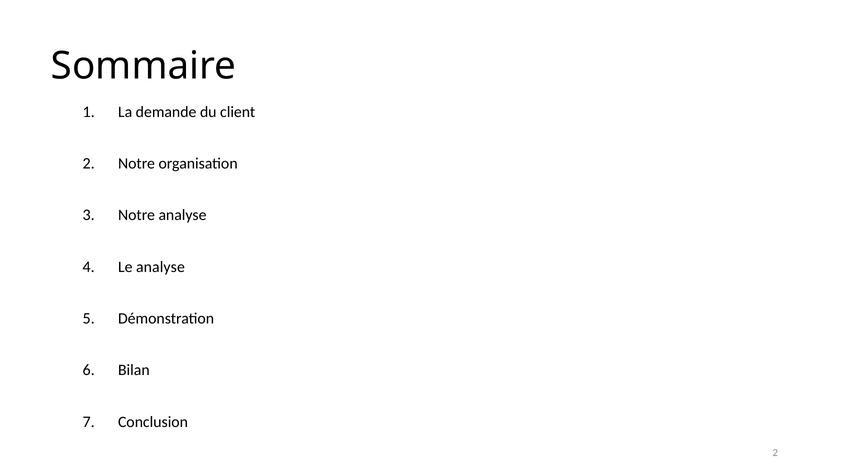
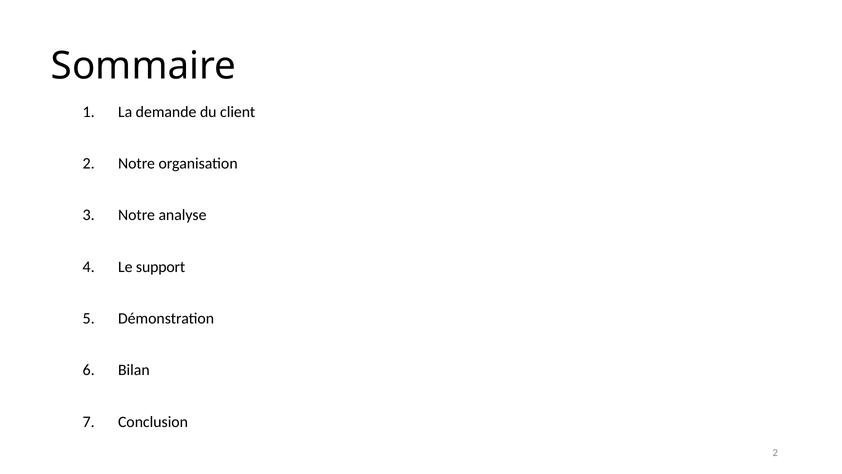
Le analyse: analyse -> support
